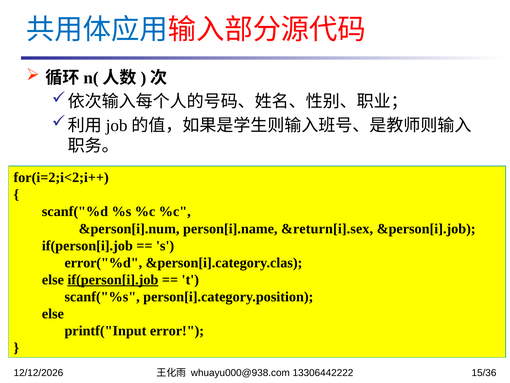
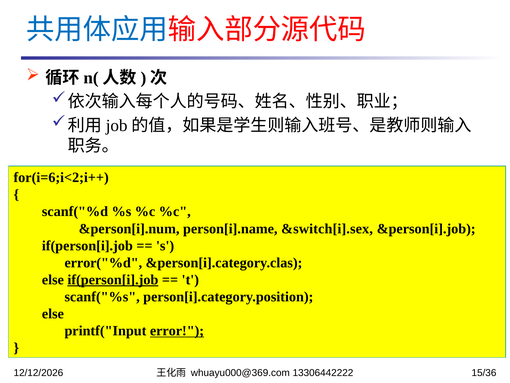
for(i=2;i<2;i++: for(i=2;i<2;i++ -> for(i=6;i<2;i++
&return[i].sex: &return[i].sex -> &switch[i].sex
error underline: none -> present
whuayu000@938.com: whuayu000@938.com -> whuayu000@369.com
